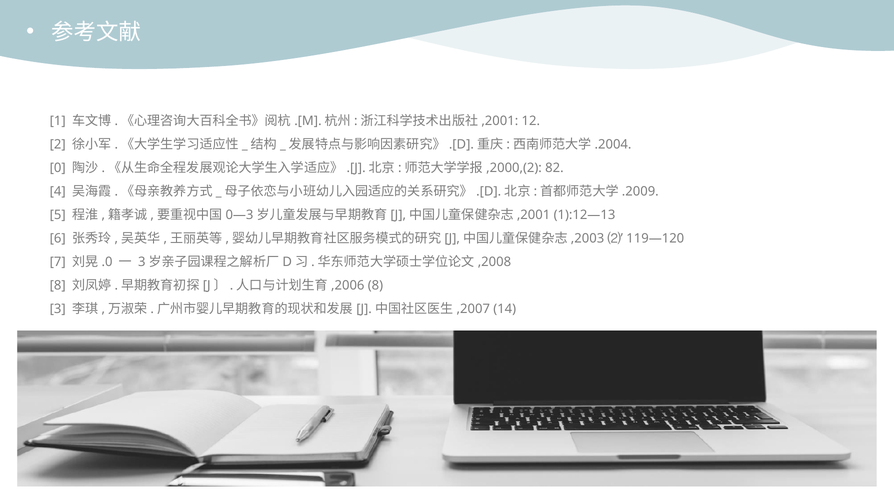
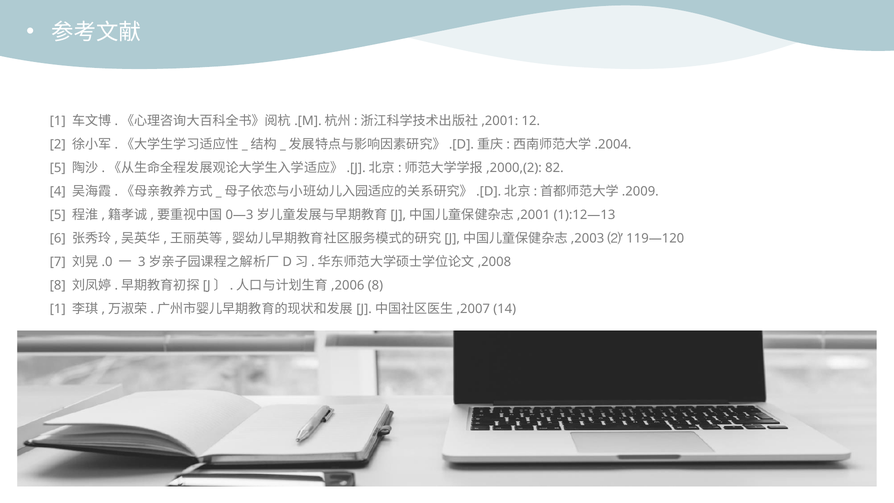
0 at (58, 168): 0 -> 5
3 at (58, 309): 3 -> 1
